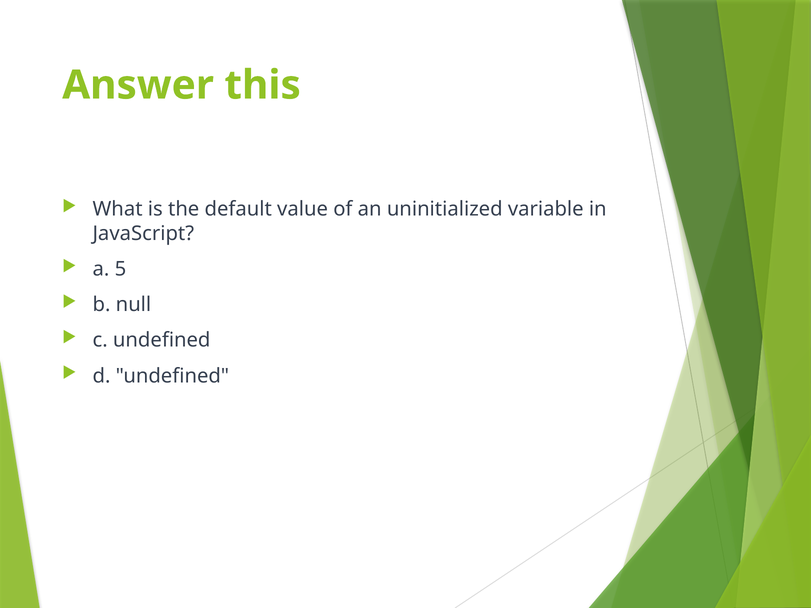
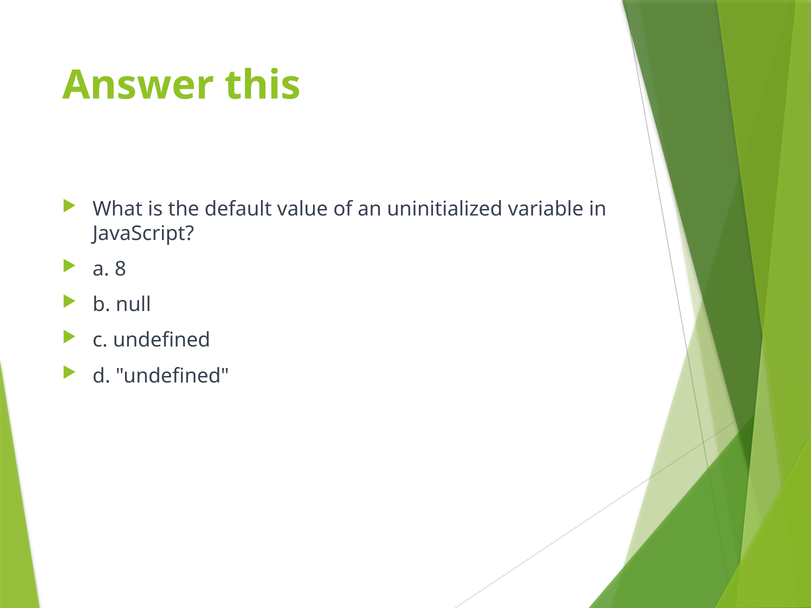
5: 5 -> 8
